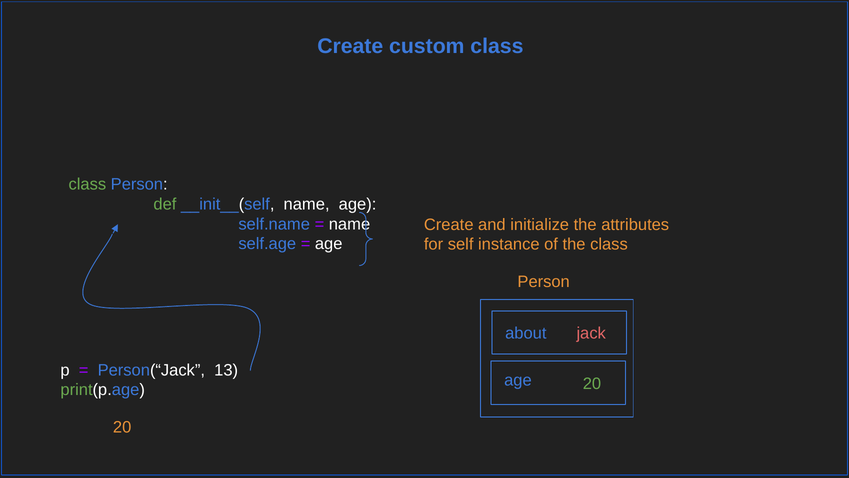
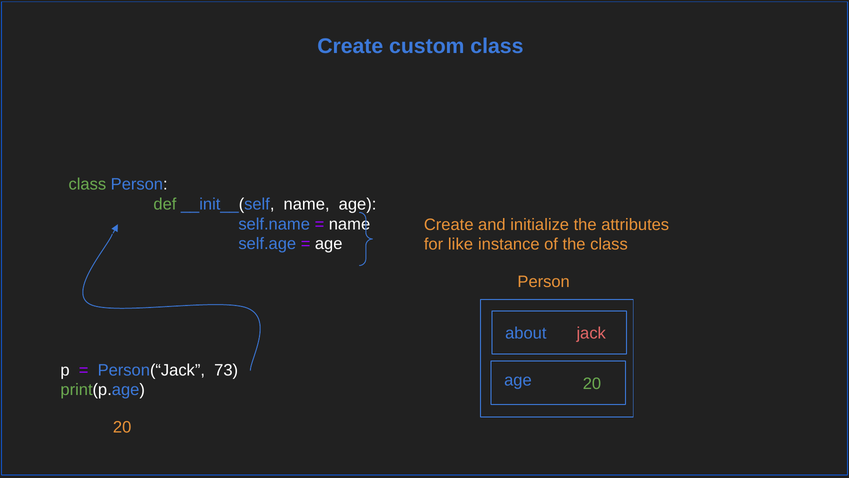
self: self -> like
13: 13 -> 73
